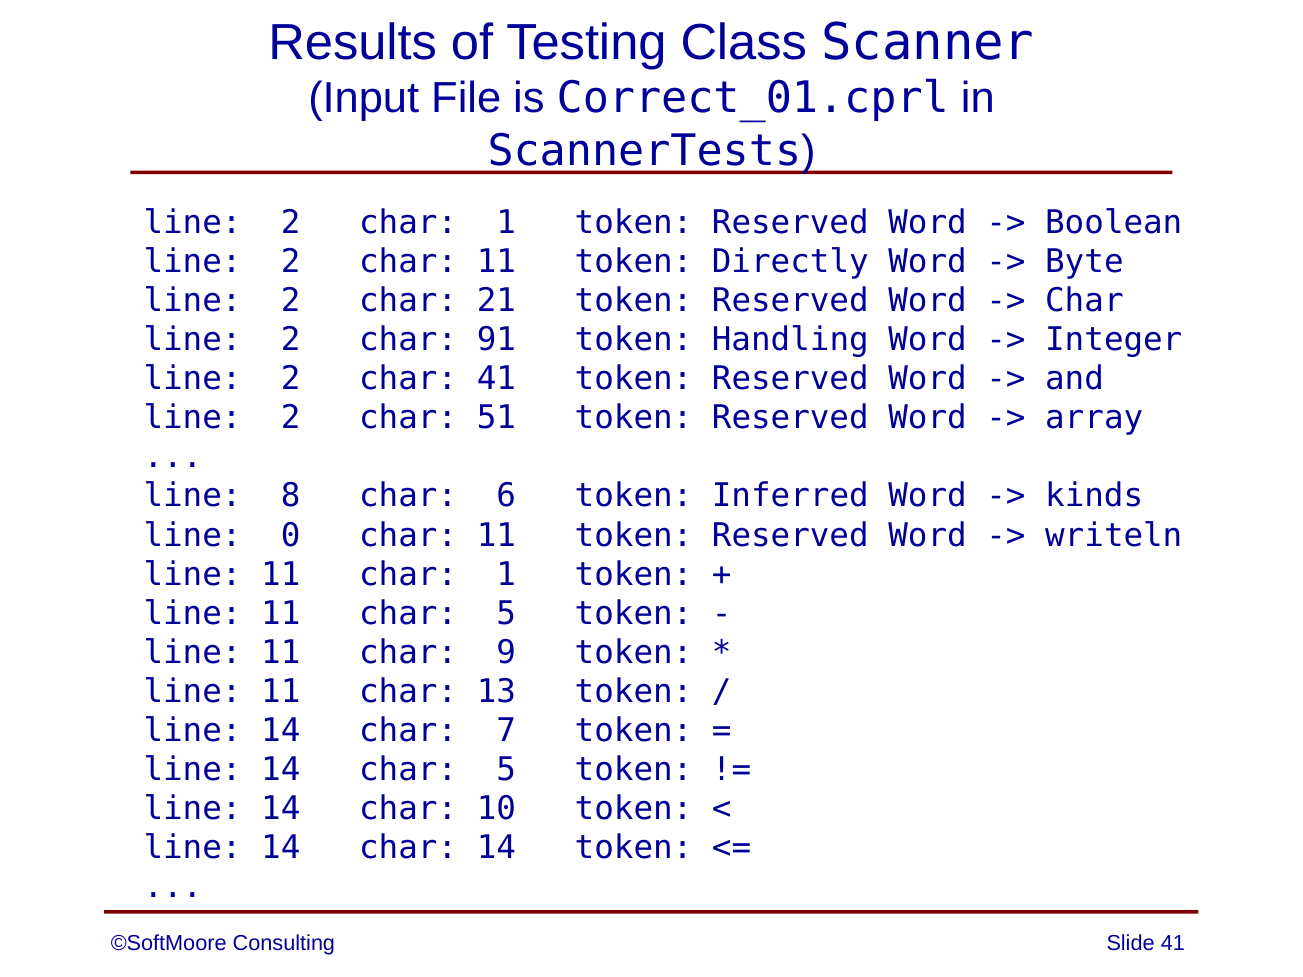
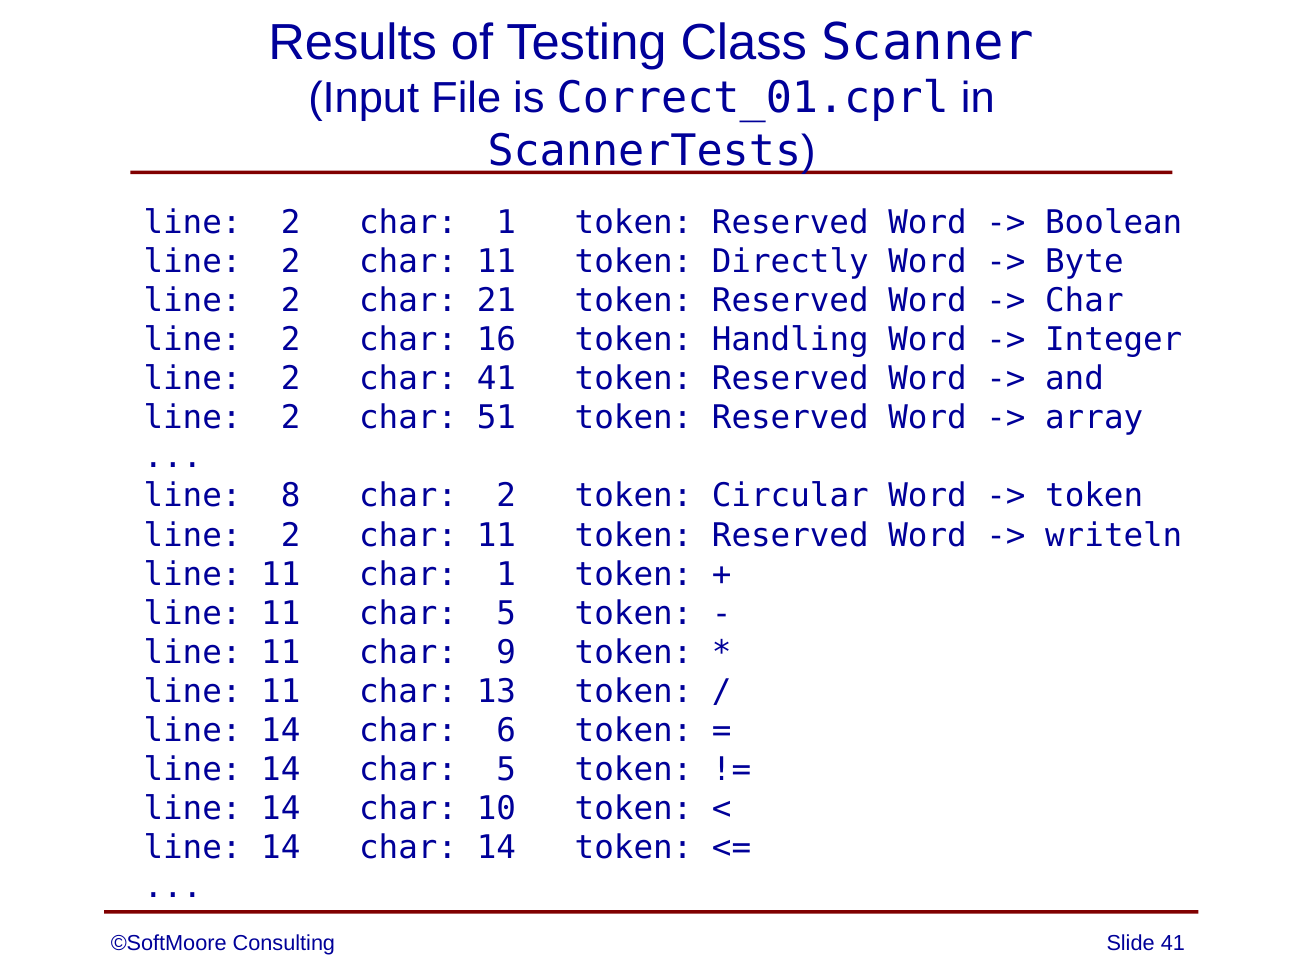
91: 91 -> 16
char 6: 6 -> 2
Inferred: Inferred -> Circular
kinds at (1094, 496): kinds -> token
0 at (291, 535): 0 -> 2
7: 7 -> 6
